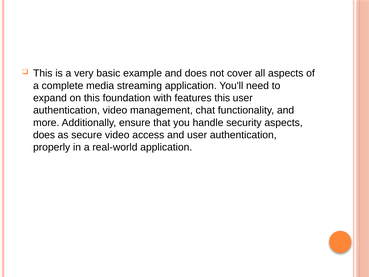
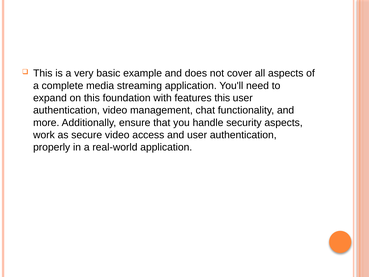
does at (44, 135): does -> work
